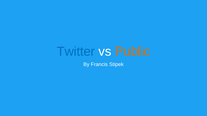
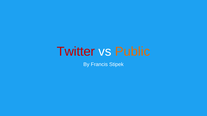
Twitter colour: blue -> red
